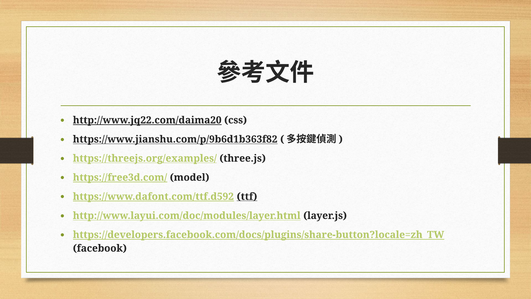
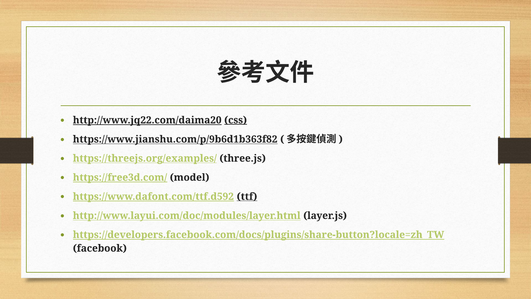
css underline: none -> present
